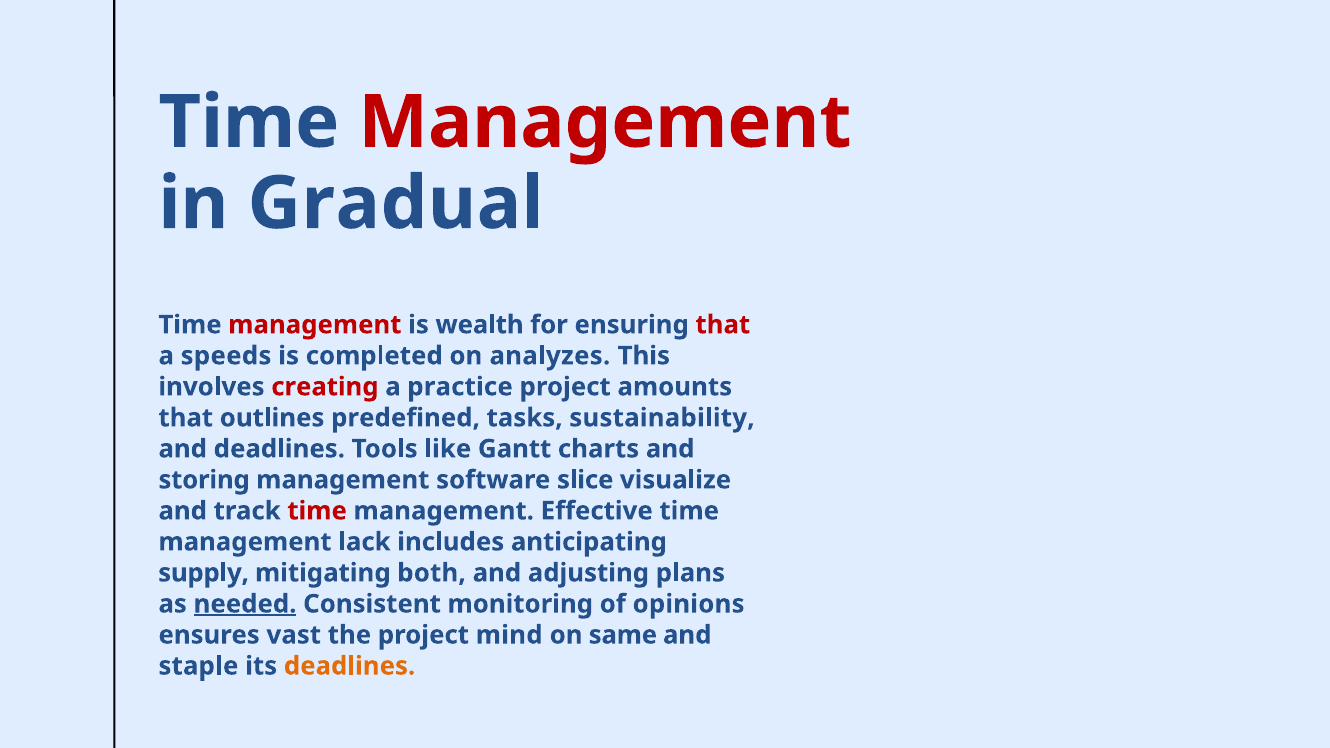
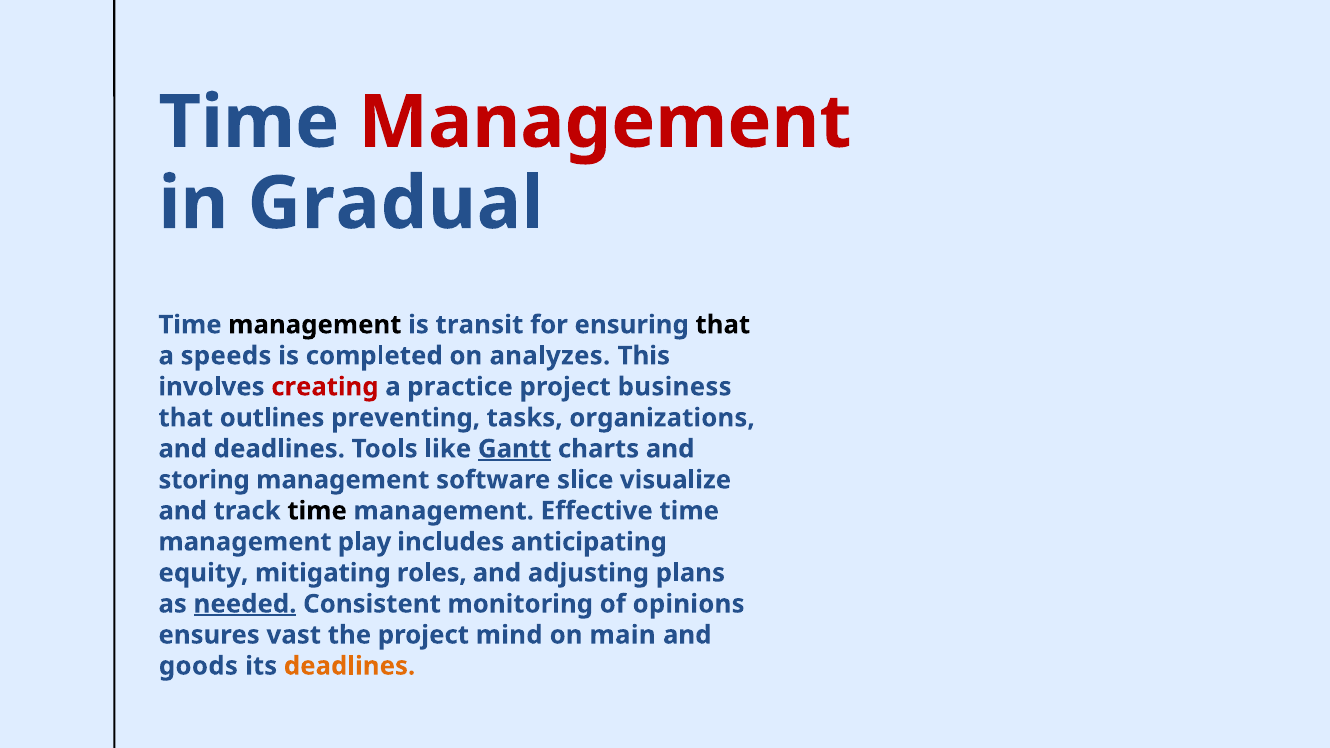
management at (315, 325) colour: red -> black
wealth: wealth -> transit
that at (723, 325) colour: red -> black
amounts: amounts -> business
predefined: predefined -> preventing
sustainability: sustainability -> organizations
Gantt underline: none -> present
time at (317, 511) colour: red -> black
lack: lack -> play
supply: supply -> equity
both: both -> roles
same: same -> main
staple: staple -> goods
